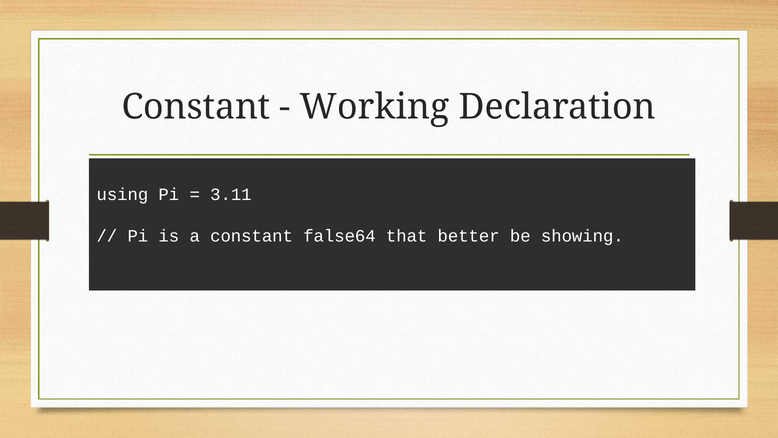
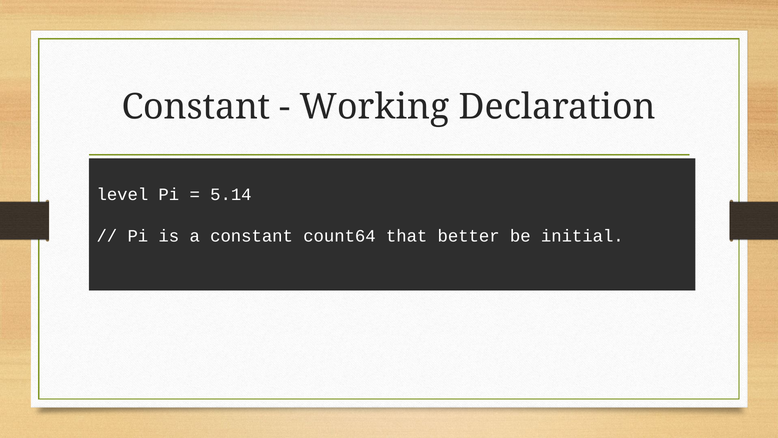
using: using -> level
3.11: 3.11 -> 5.14
false64: false64 -> count64
showing: showing -> initial
